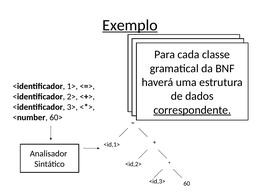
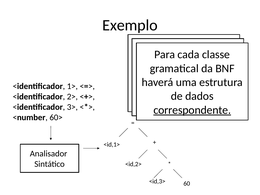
Exemplo underline: present -> none
